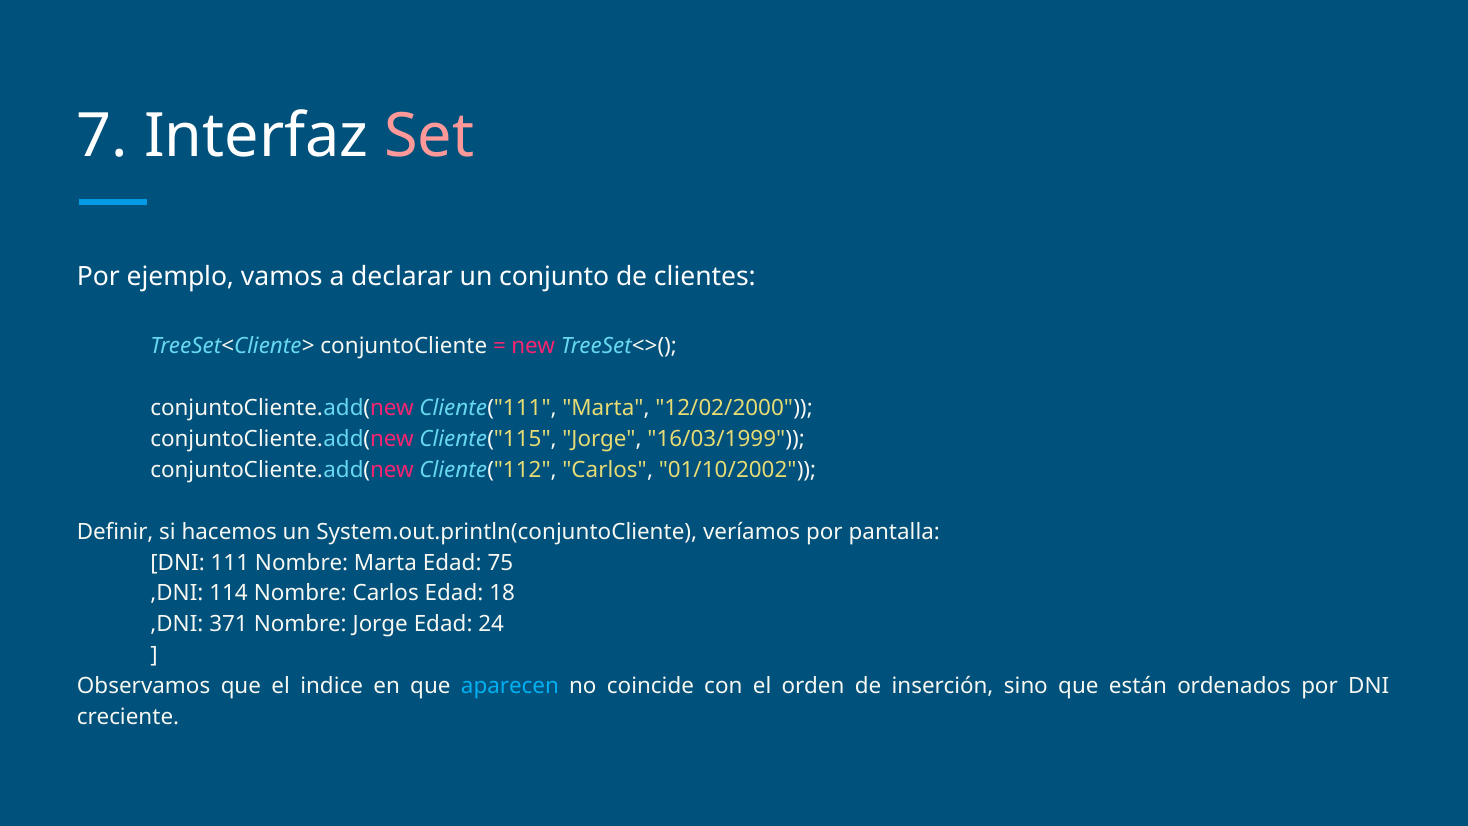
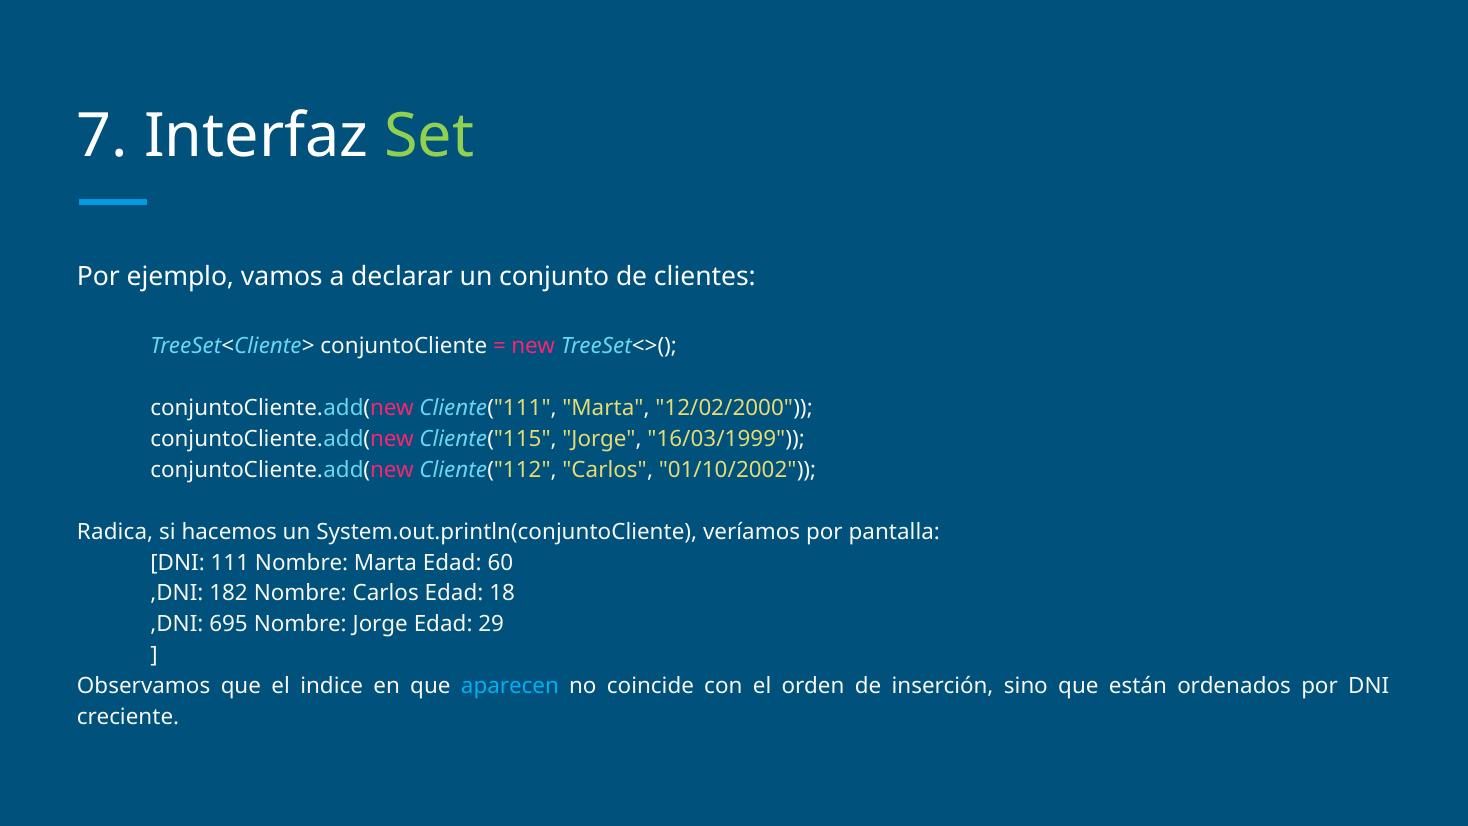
Set colour: pink -> light green
Definir: Definir -> Radica
75: 75 -> 60
114: 114 -> 182
371: 371 -> 695
24: 24 -> 29
